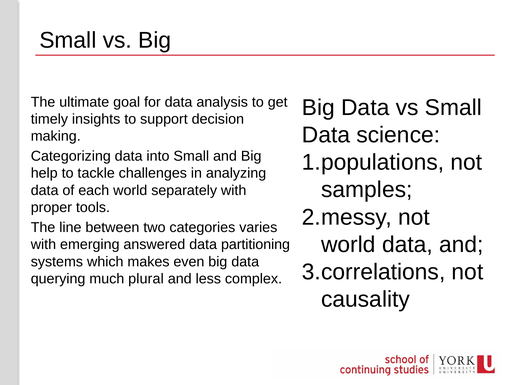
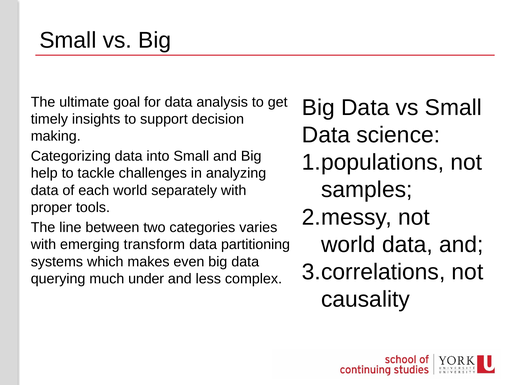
answered: answered -> transform
plural: plural -> under
